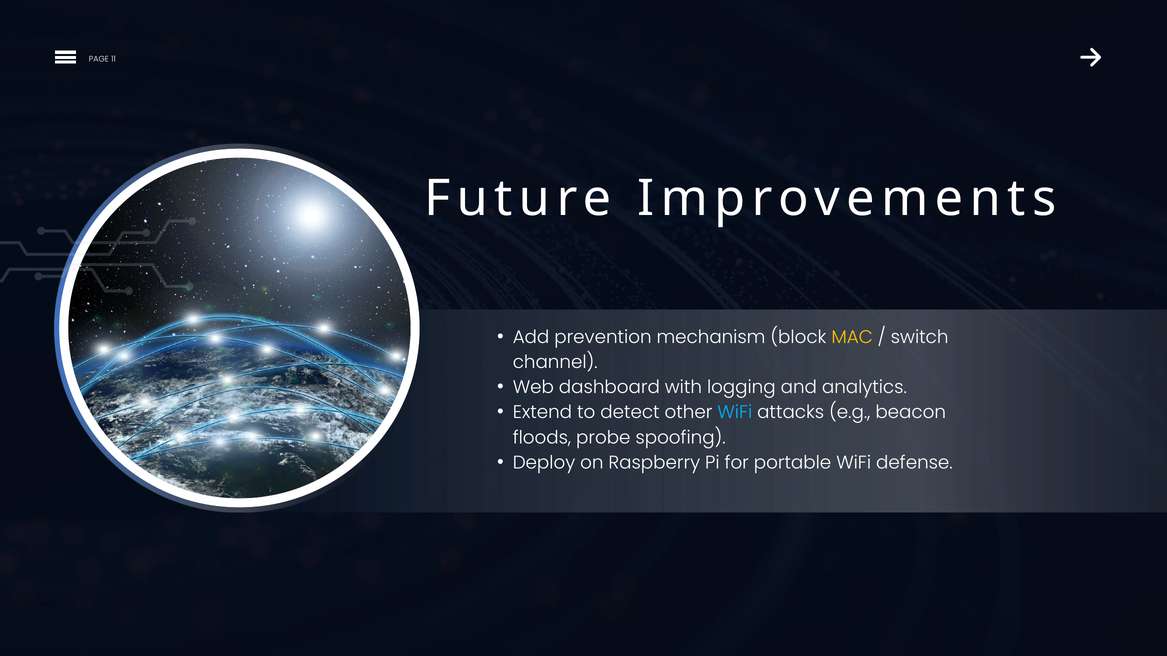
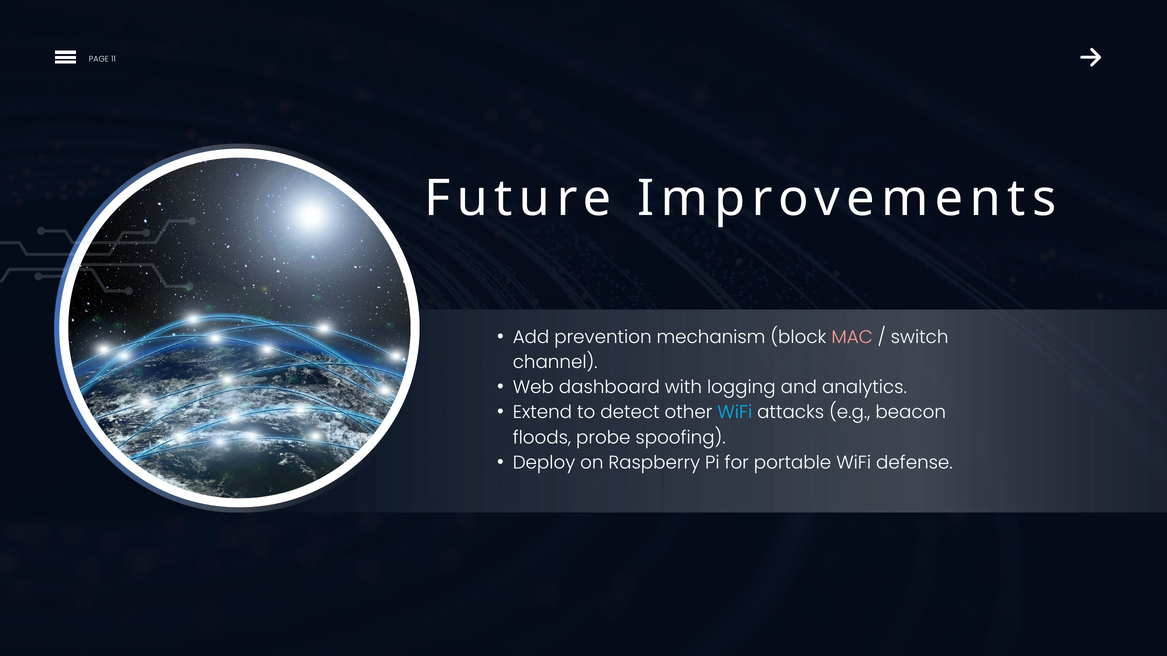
MAC colour: yellow -> pink
